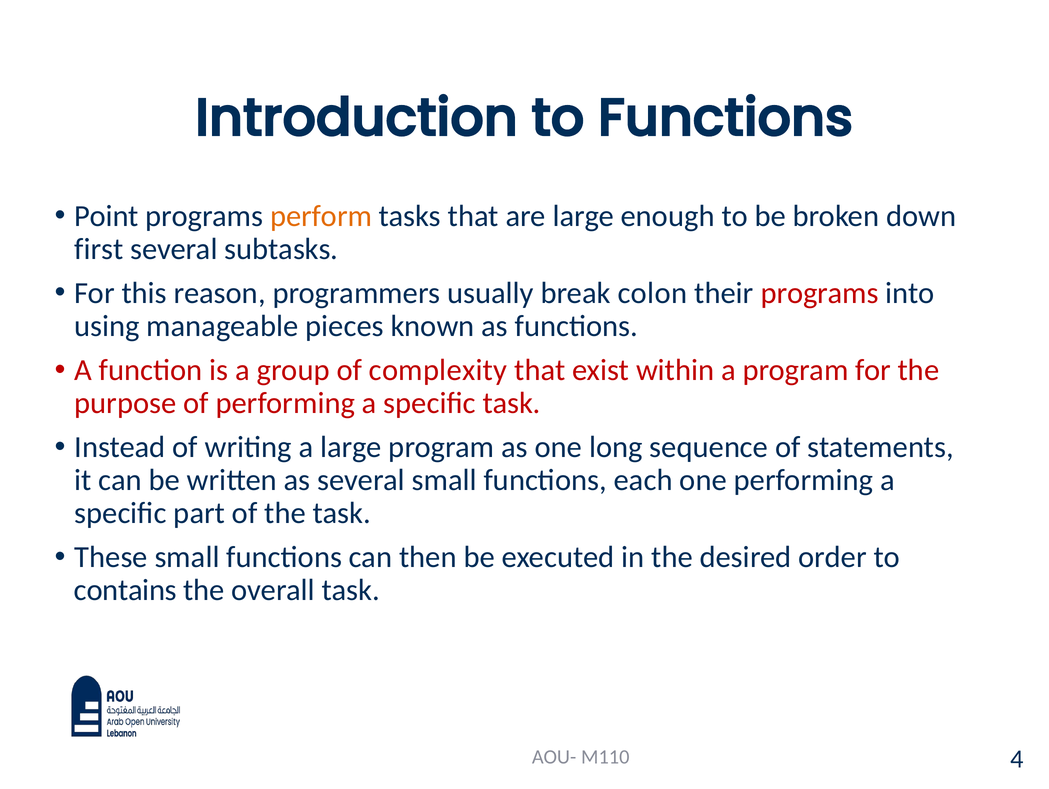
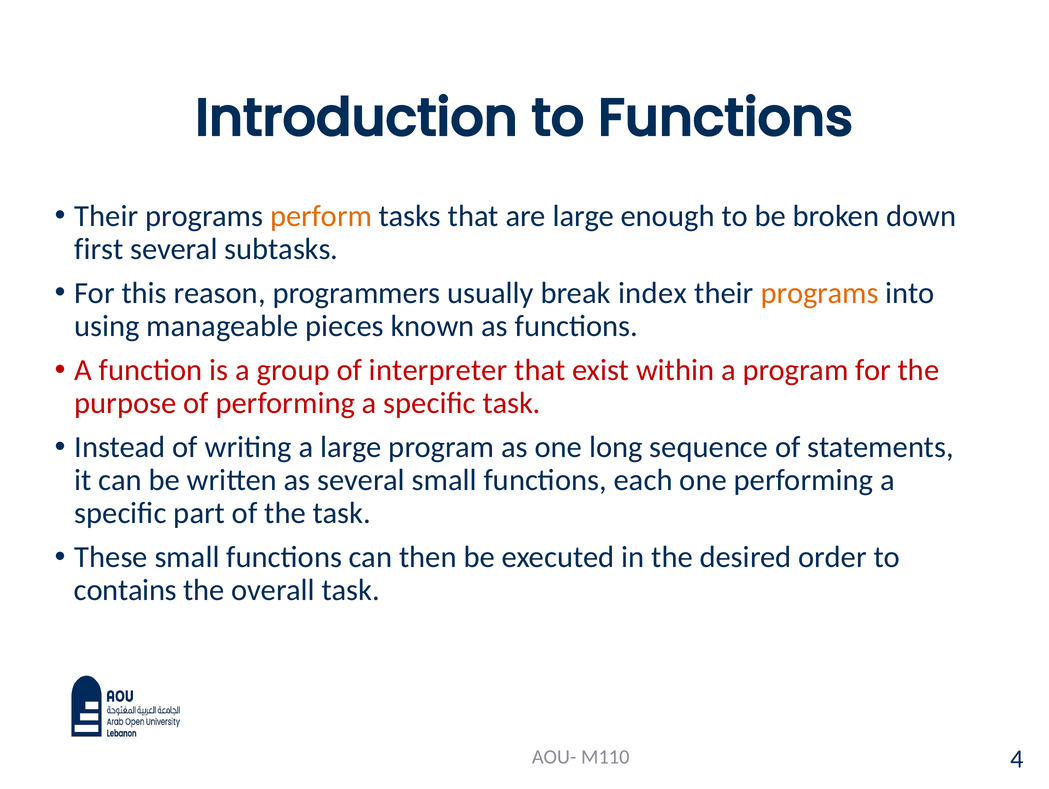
Point at (107, 216): Point -> Their
colon: colon -> index
programs at (820, 293) colour: red -> orange
complexity: complexity -> interpreter
